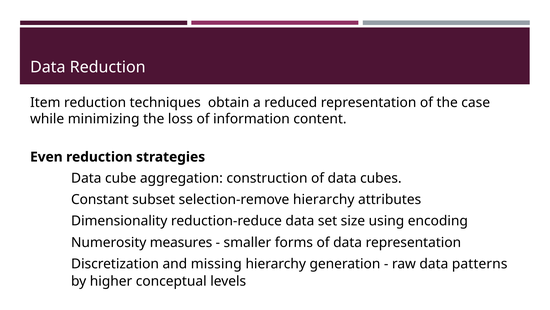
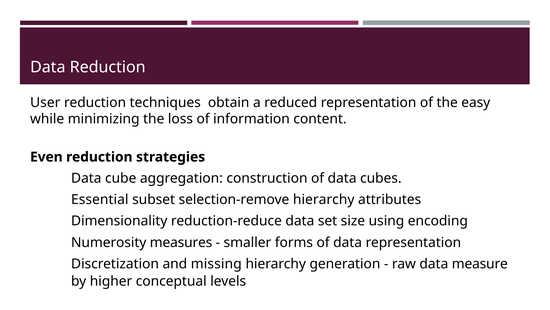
Item: Item -> User
case: case -> easy
Constant: Constant -> Essential
patterns: patterns -> measure
